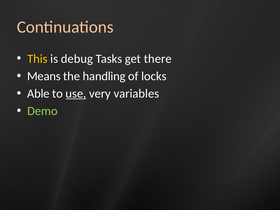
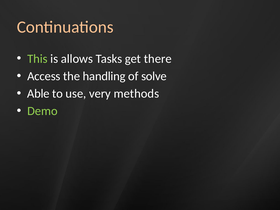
This colour: yellow -> light green
debug: debug -> allows
Means: Means -> Access
locks: locks -> solve
use underline: present -> none
variables: variables -> methods
